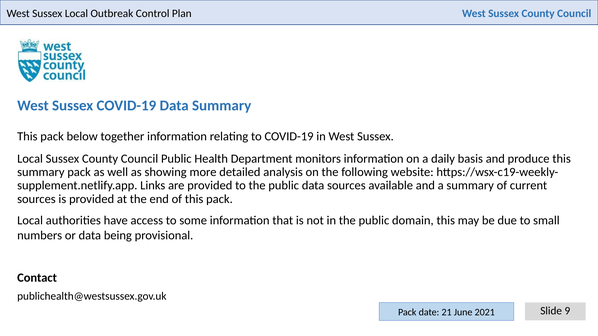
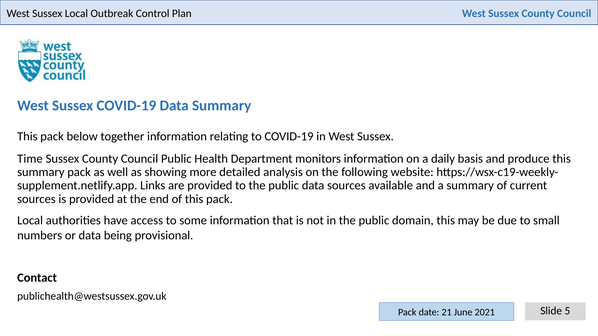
Local at (30, 159): Local -> Time
9: 9 -> 5
